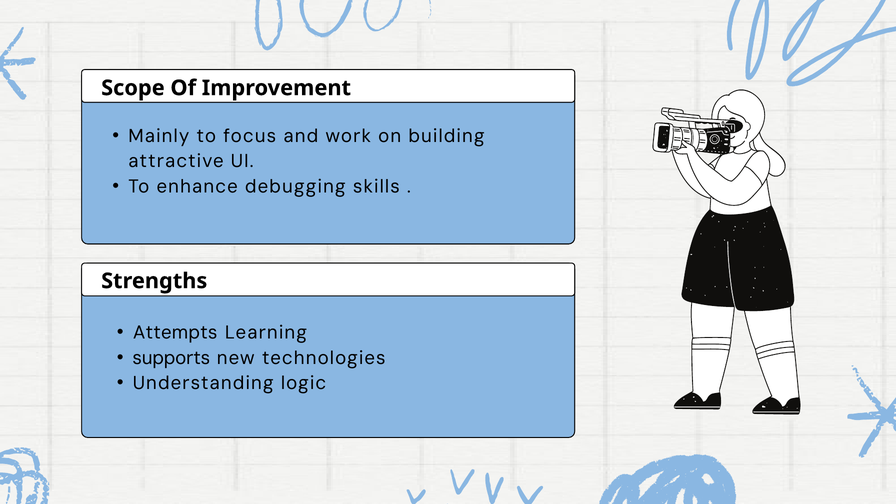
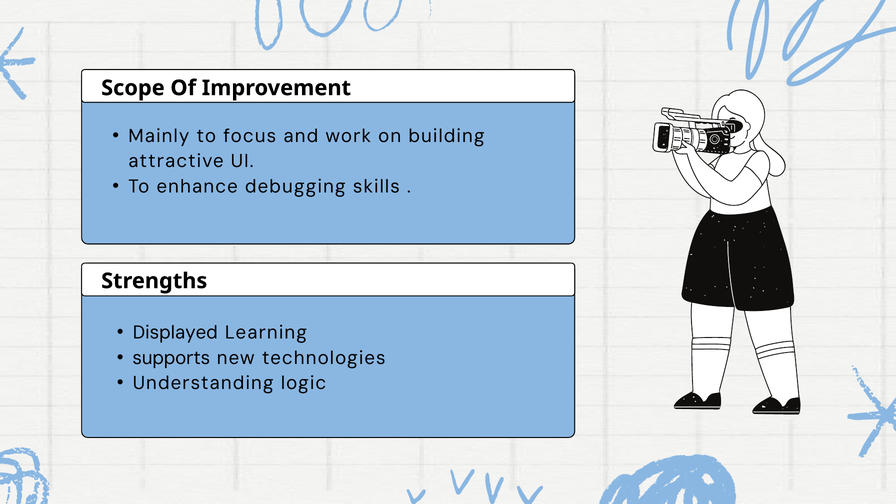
Attempts: Attempts -> Displayed
